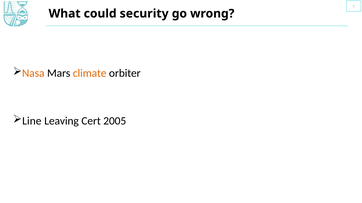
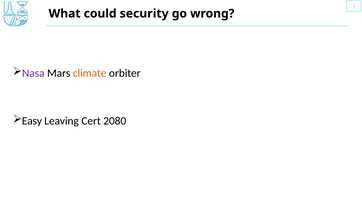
Nasa colour: orange -> purple
Line: Line -> Easy
2005: 2005 -> 2080
